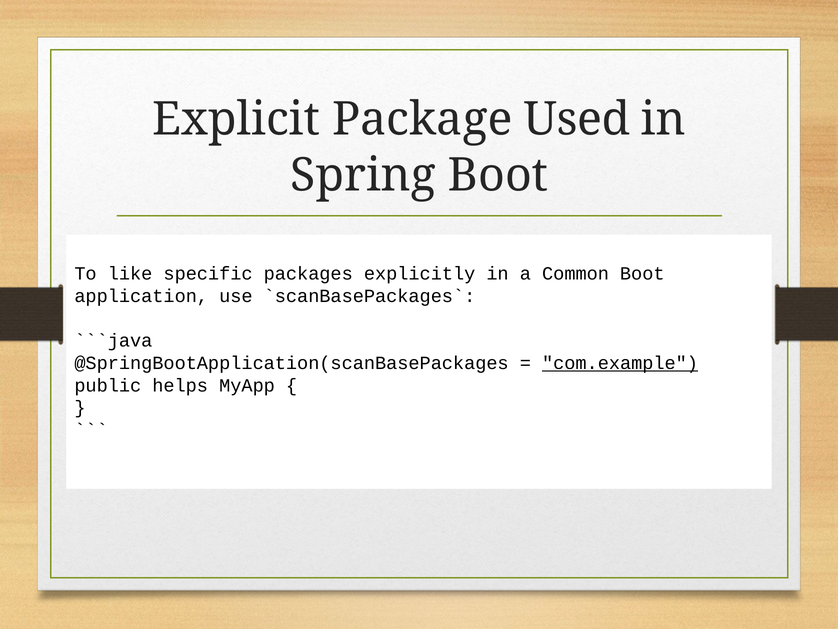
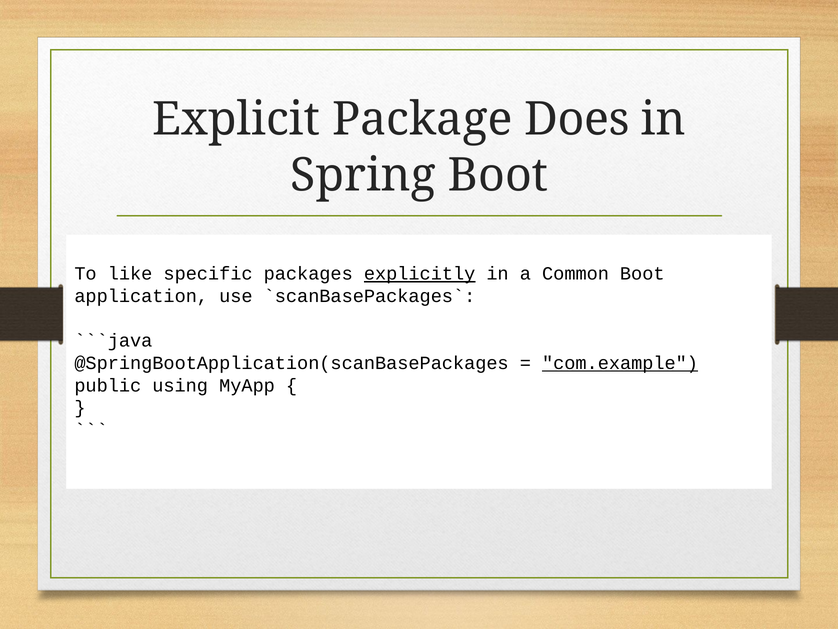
Used: Used -> Does
explicitly underline: none -> present
helps: helps -> using
